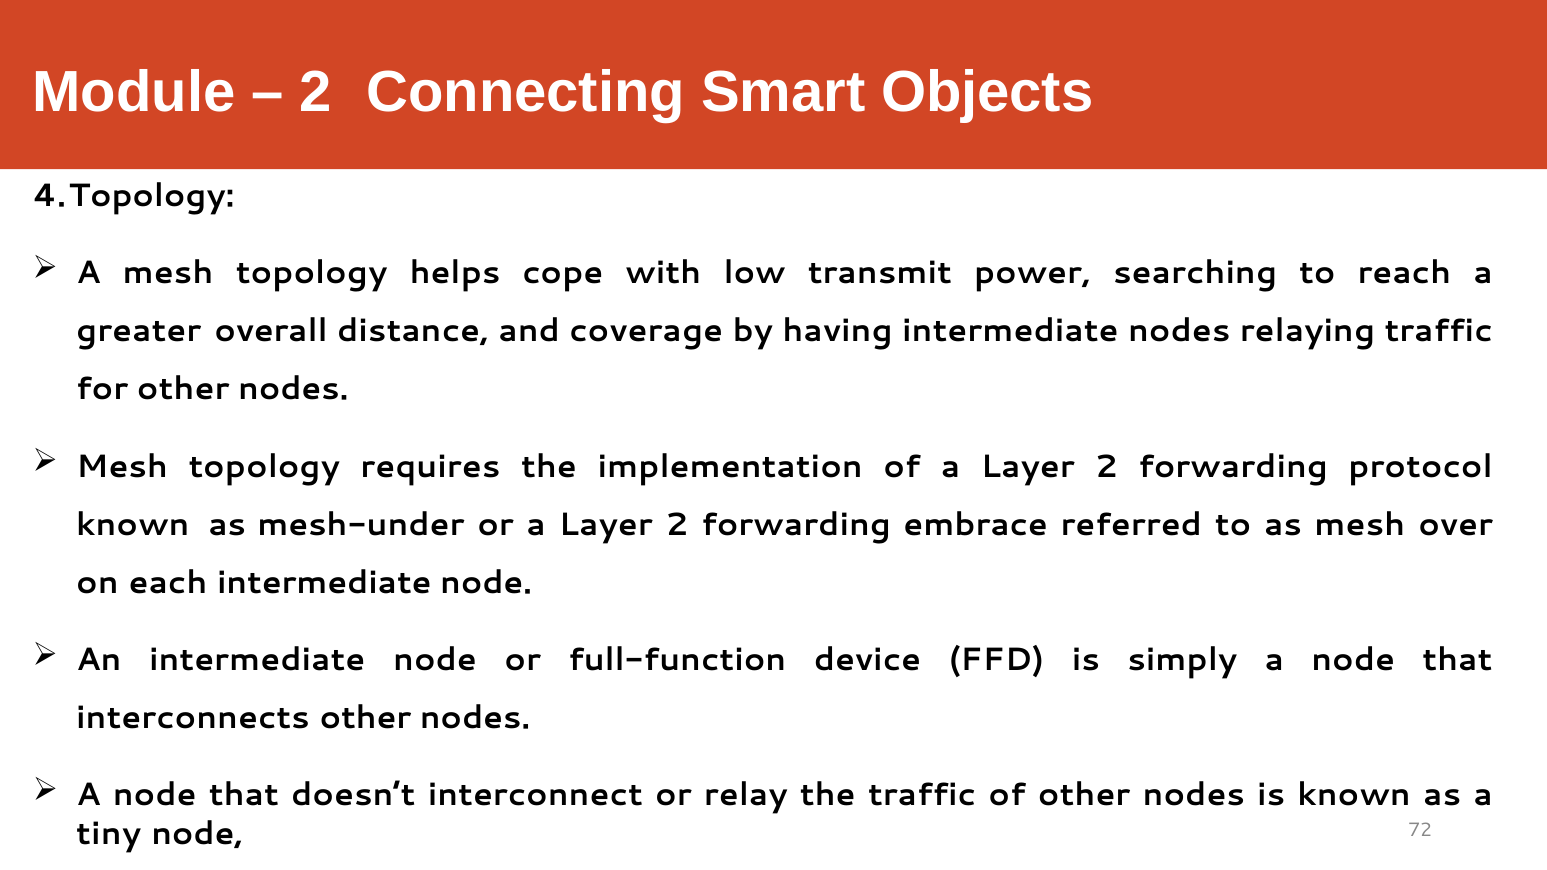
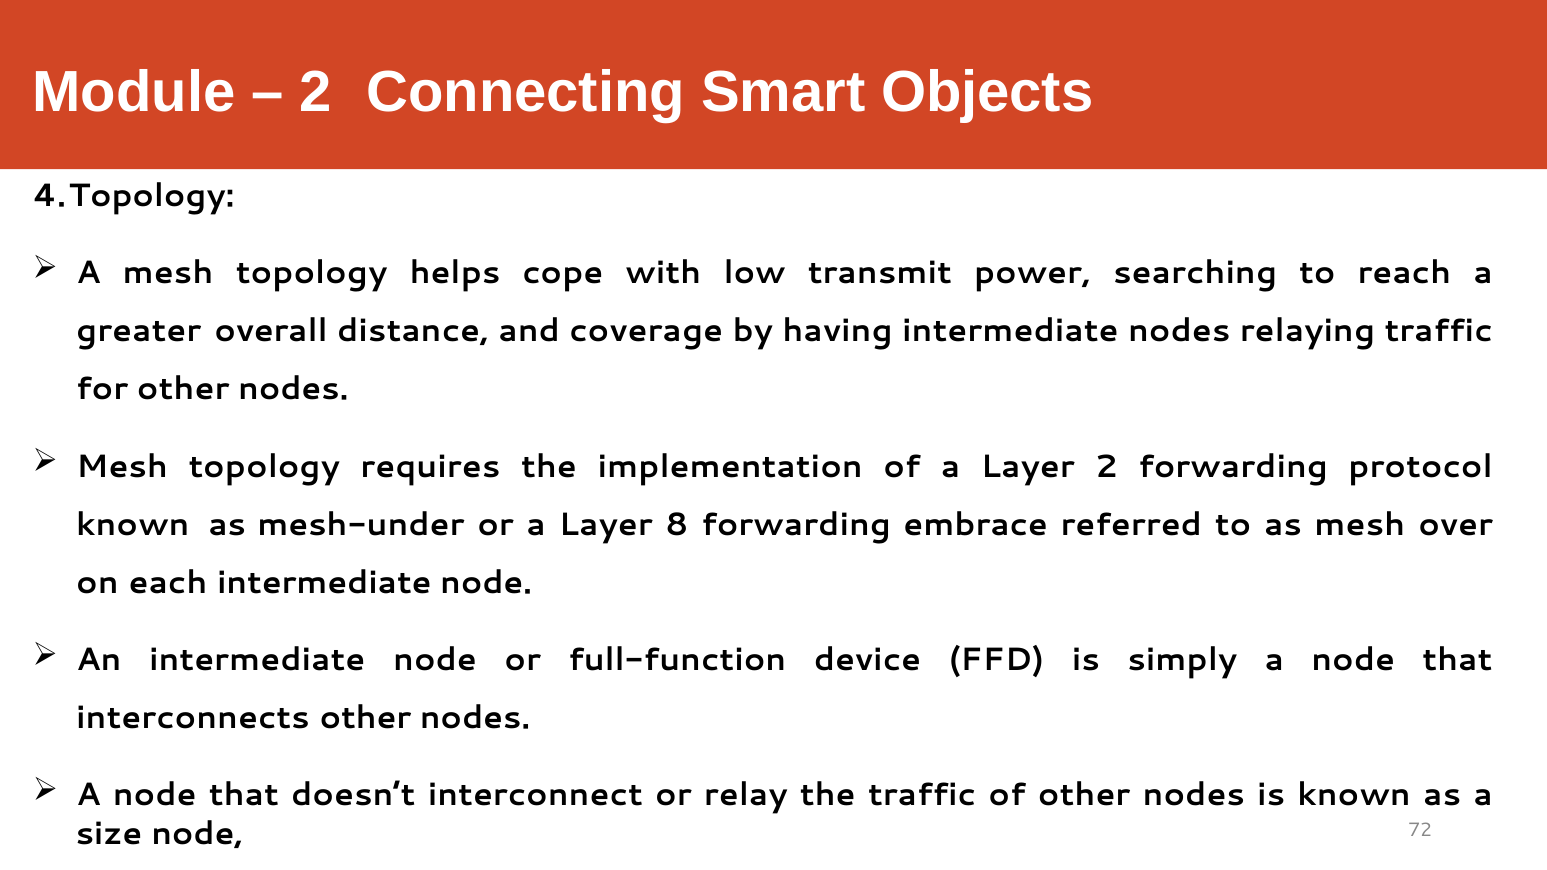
or a Layer 2: 2 -> 8
tiny: tiny -> size
